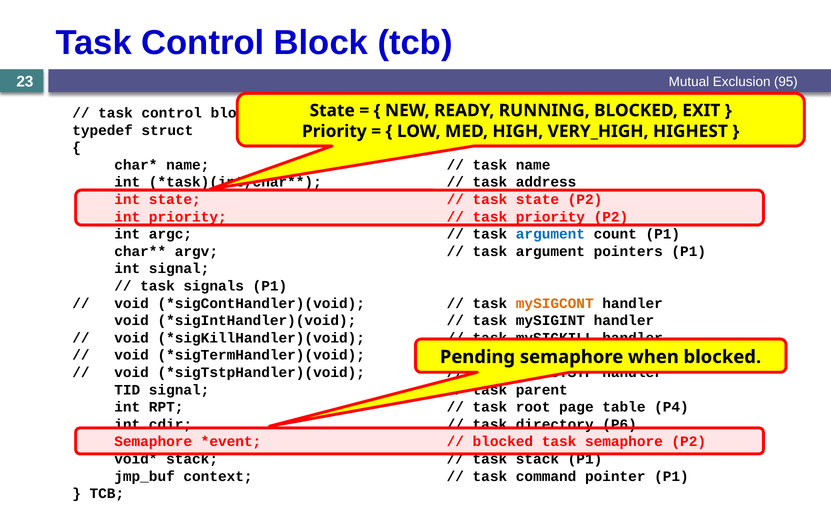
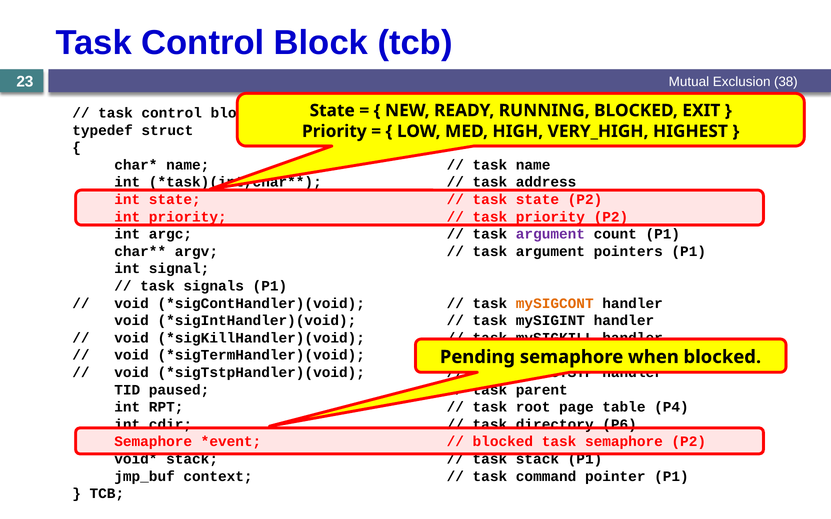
95: 95 -> 38
argument at (550, 234) colour: blue -> purple
TID signal: signal -> paused
